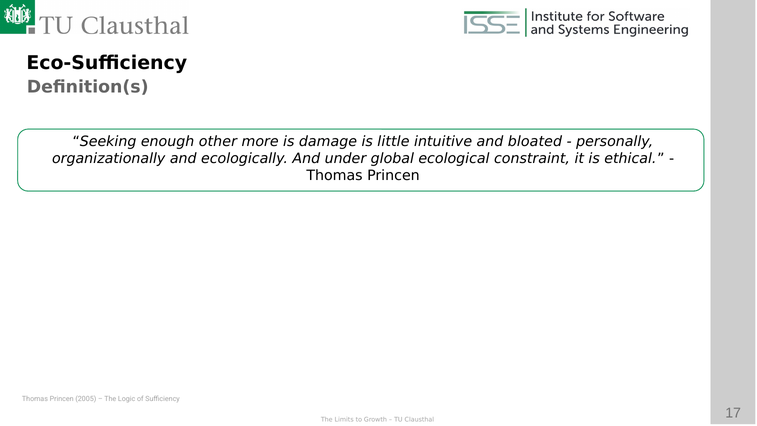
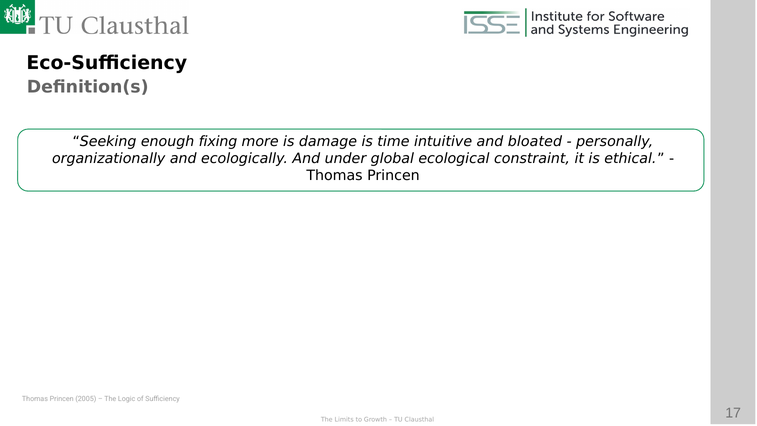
other: other -> fixing
little: little -> time
